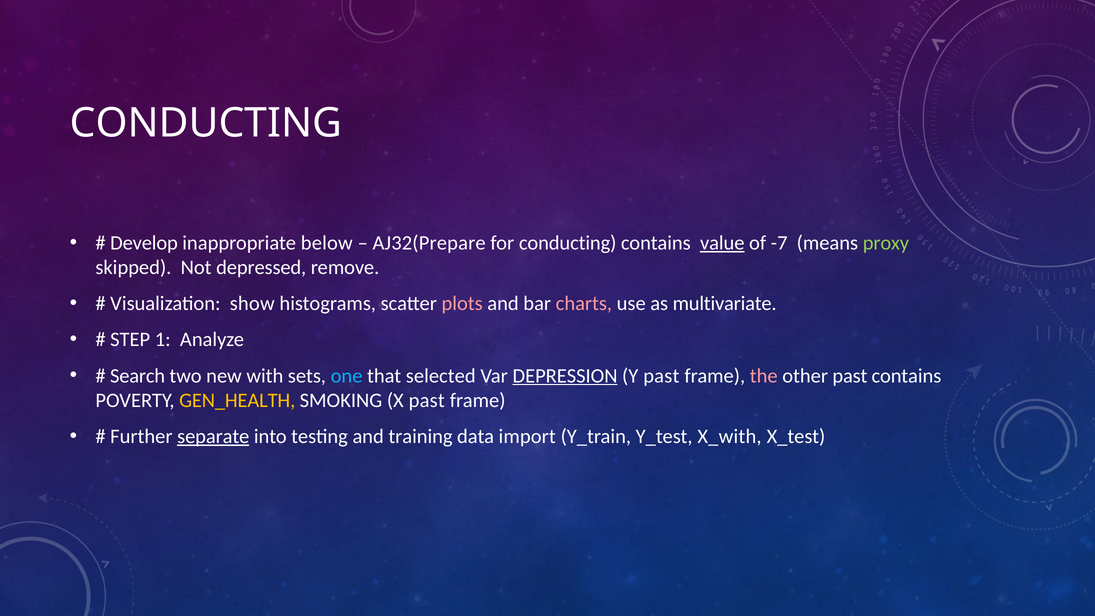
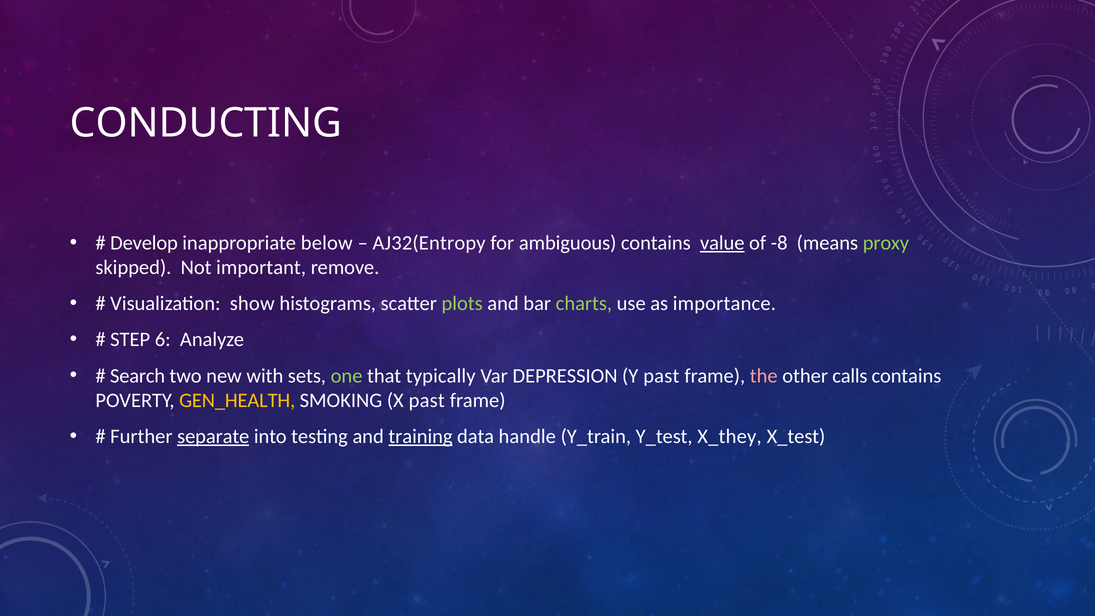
AJ32(Prepare: AJ32(Prepare -> AJ32(Entropy
for conducting: conducting -> ambiguous
-7: -7 -> -8
depressed: depressed -> important
plots colour: pink -> light green
charts colour: pink -> light green
multivariate: multivariate -> importance
1: 1 -> 6
one colour: light blue -> light green
selected: selected -> typically
DEPRESSION underline: present -> none
other past: past -> calls
training underline: none -> present
import: import -> handle
X_with: X_with -> X_they
